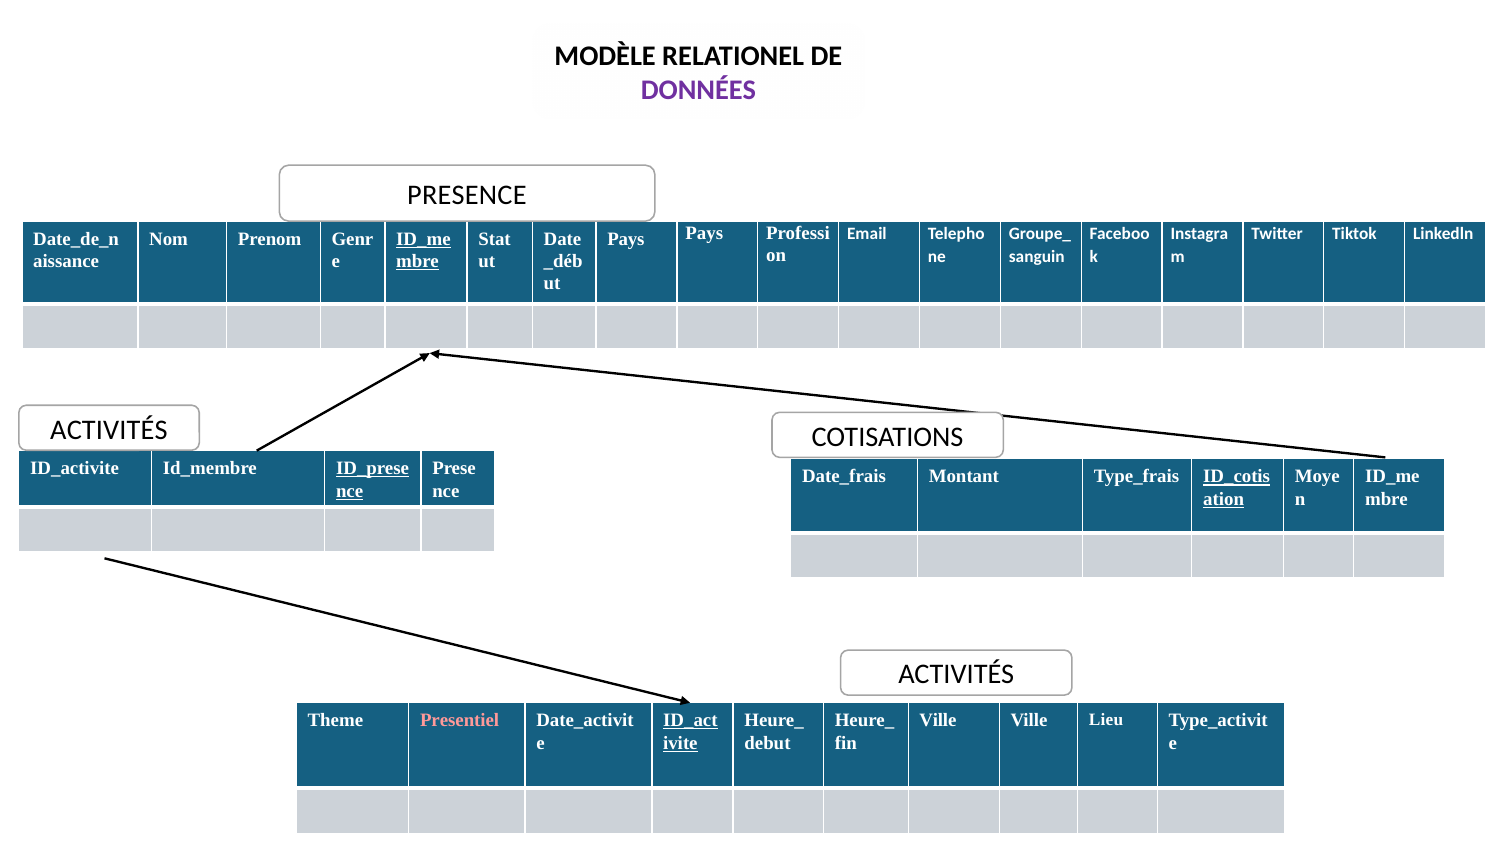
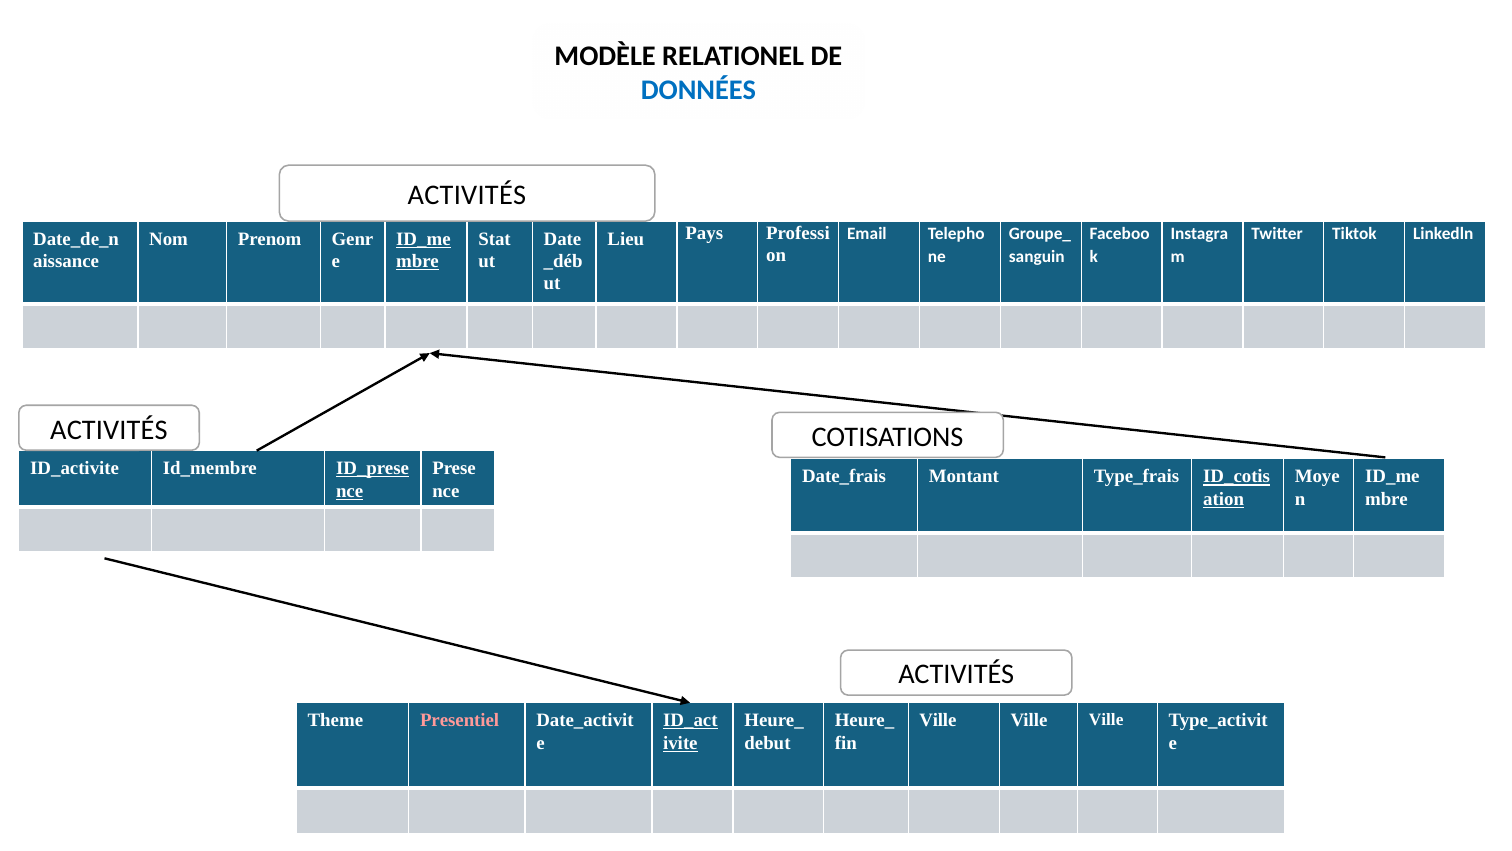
DONNÉES colour: purple -> blue
PRESENCE at (467, 195): PRESENCE -> ACTIVITÉS
Pays at (626, 239): Pays -> Lieu
Lieu at (1106, 719): Lieu -> Ville
